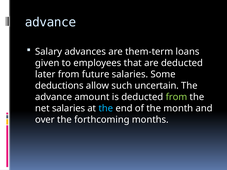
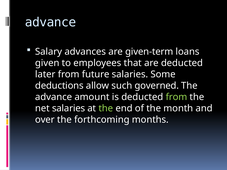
them-term: them-term -> given-term
uncertain: uncertain -> governed
the at (106, 108) colour: light blue -> light green
